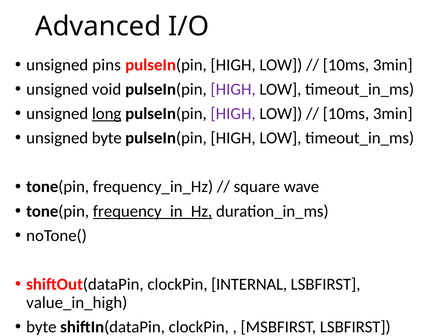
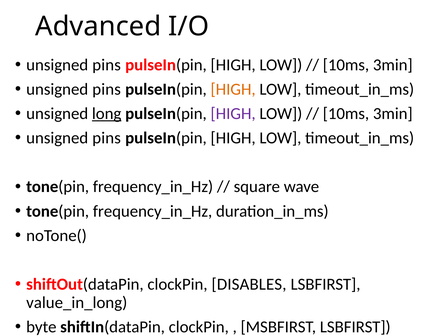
void at (107, 89): void -> pins
HIGH at (233, 89) colour: purple -> orange
byte at (107, 138): byte -> pins
frequency_in_Hz at (153, 211) underline: present -> none
INTERNAL: INTERNAL -> DISABLES
value_in_high: value_in_high -> value_in_long
